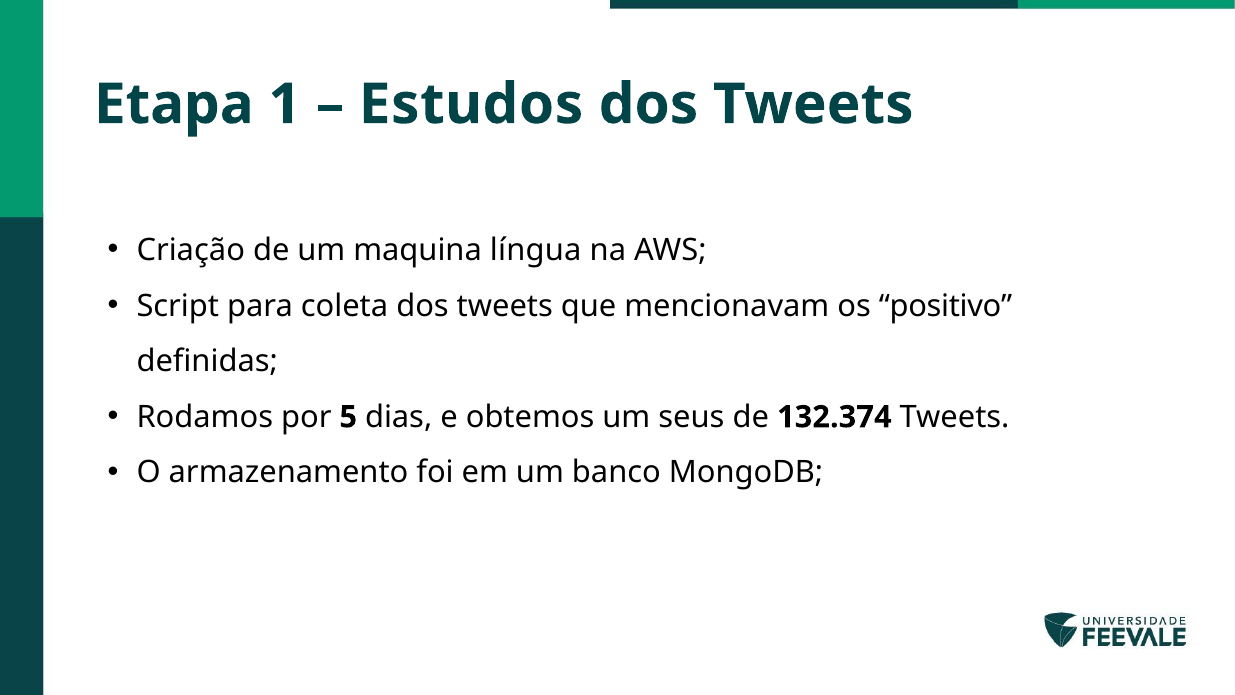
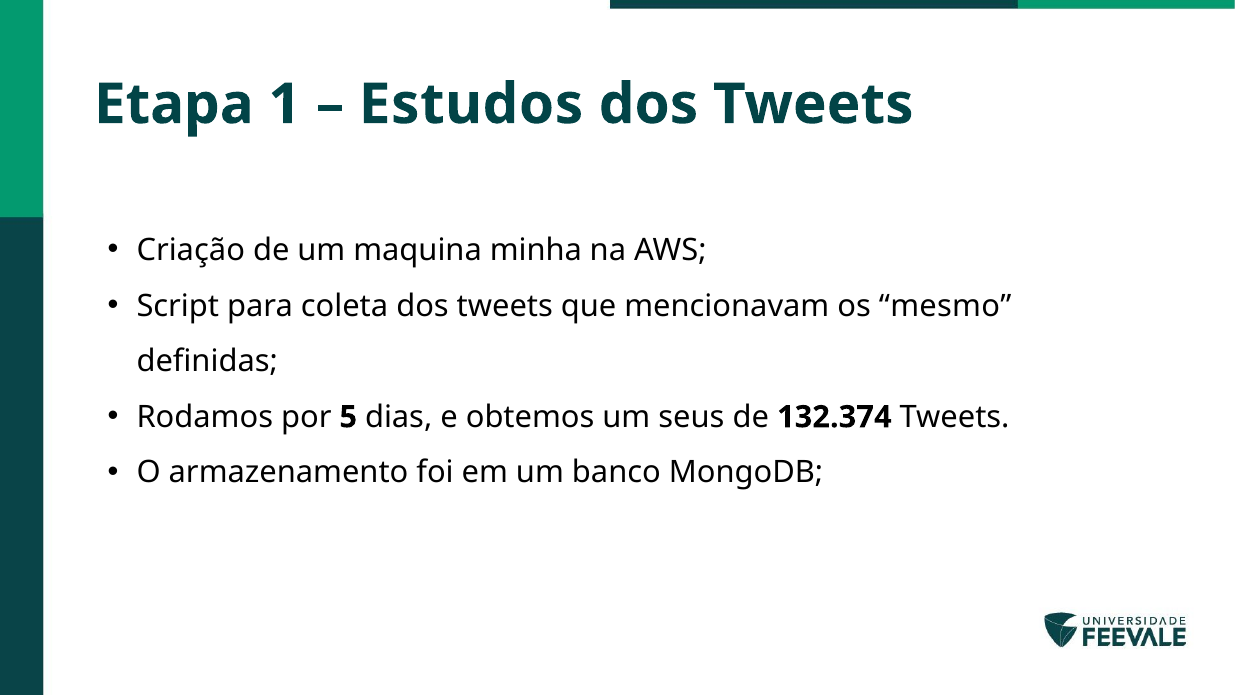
língua: língua -> minha
positivo: positivo -> mesmo
